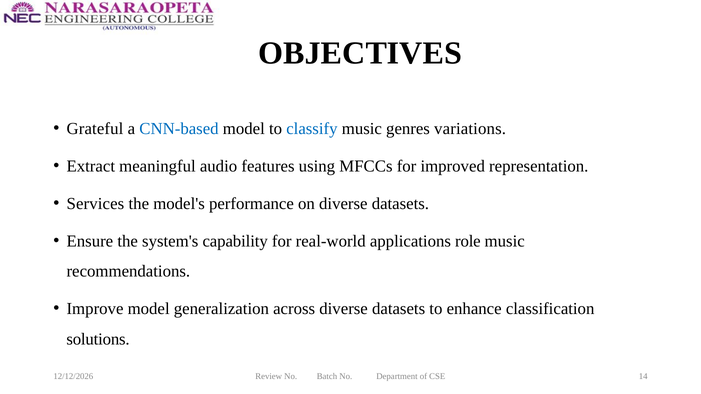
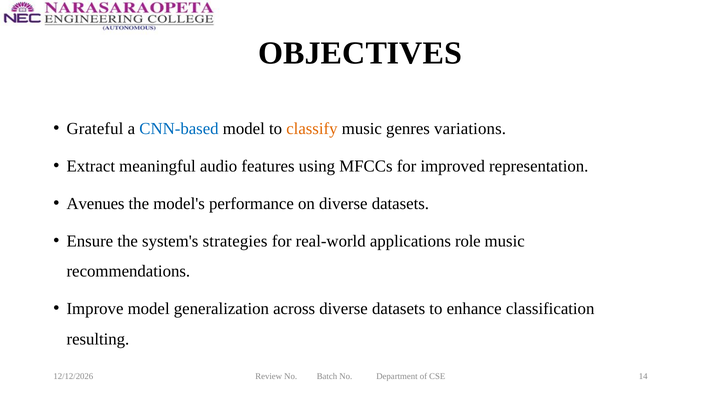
classify colour: blue -> orange
Services: Services -> Avenues
capability: capability -> strategies
solutions: solutions -> resulting
